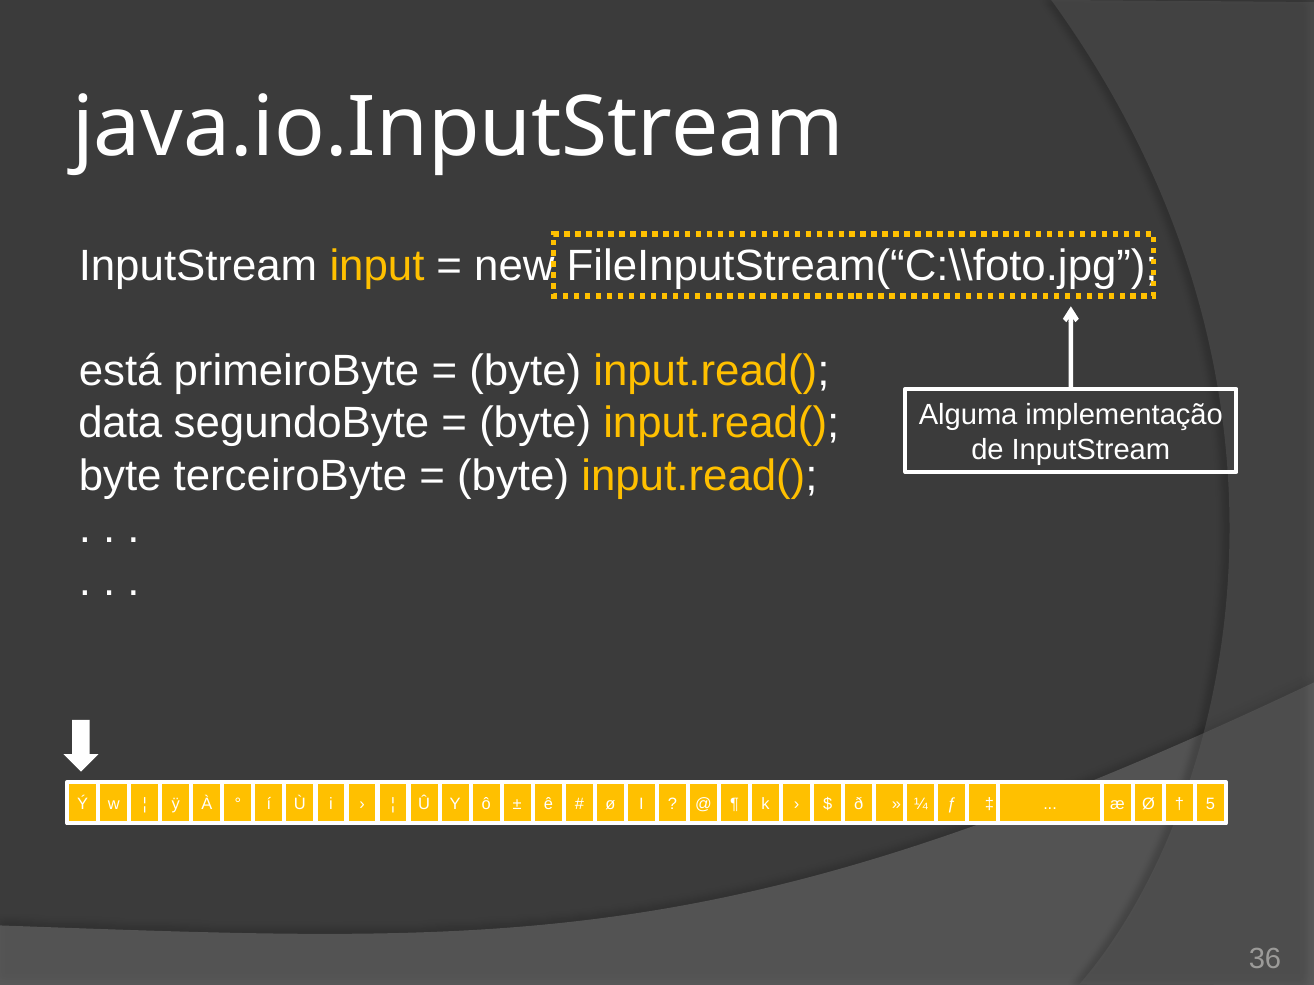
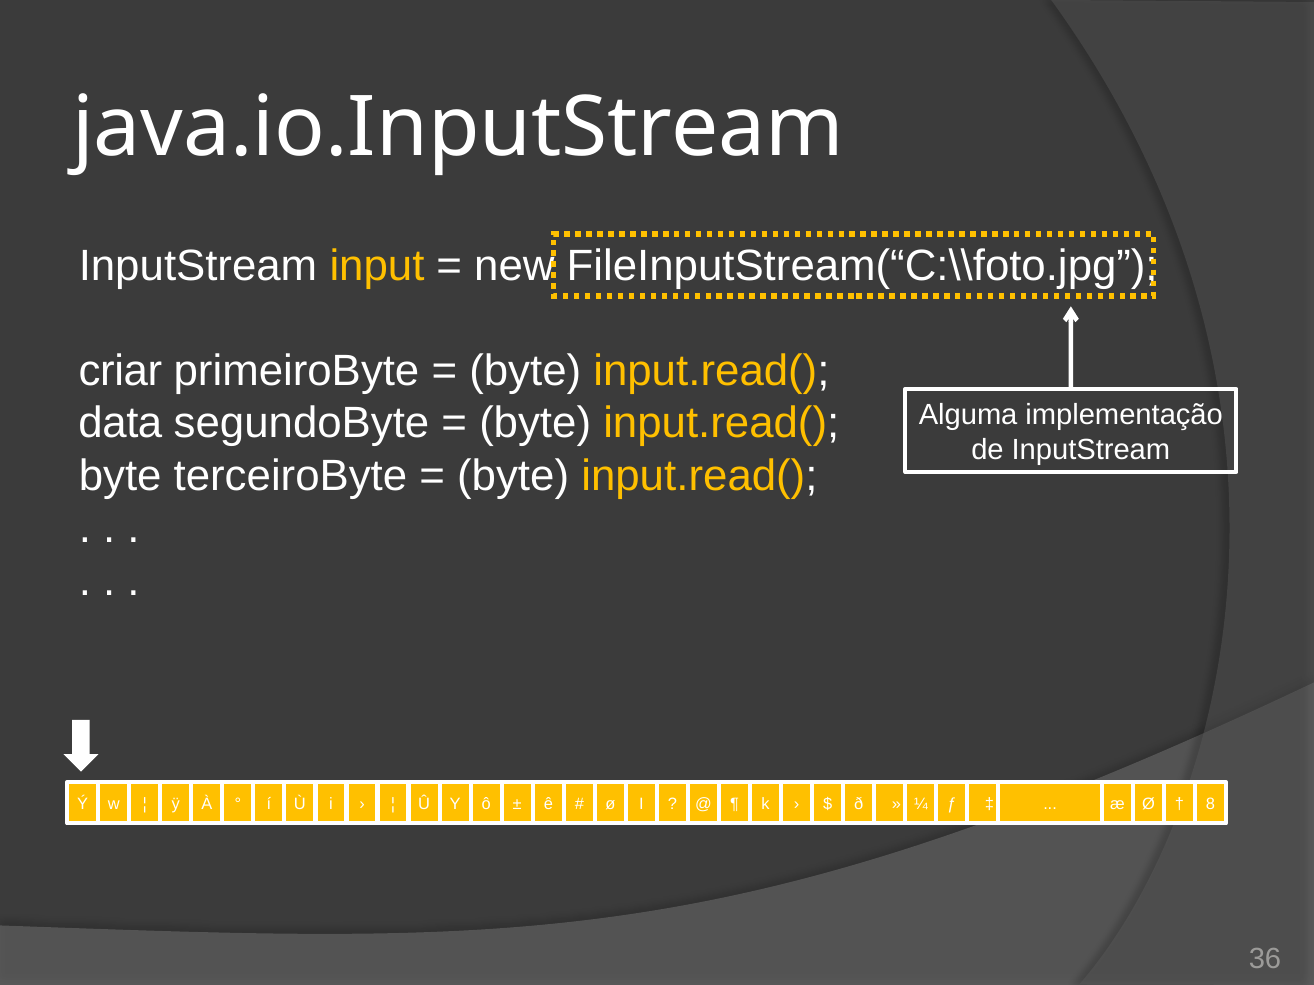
está: está -> criar
5: 5 -> 8
